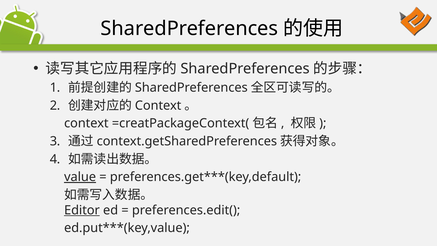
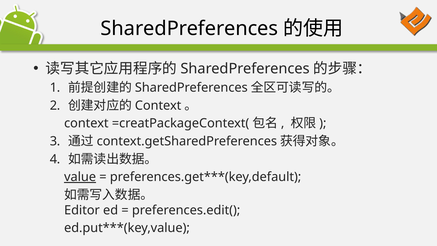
Editor underline: present -> none
